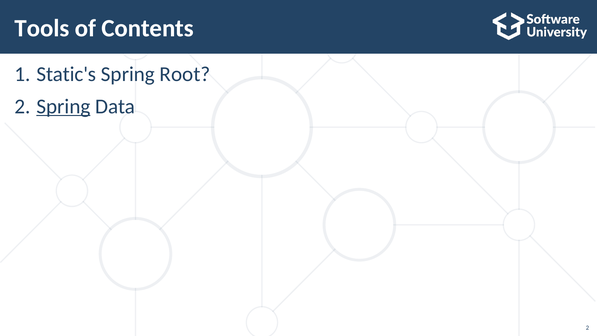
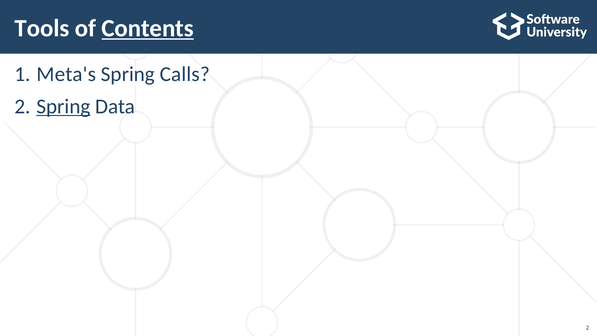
Contents underline: none -> present
Static's: Static's -> Meta's
Root: Root -> Calls
